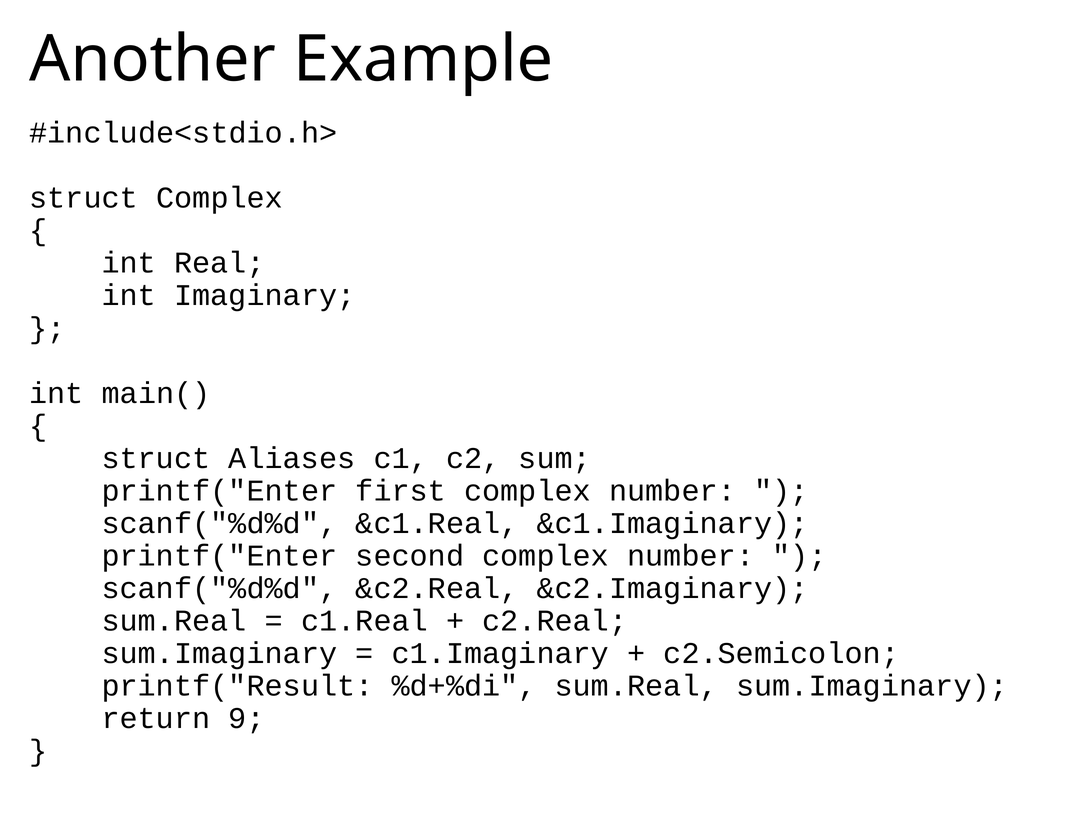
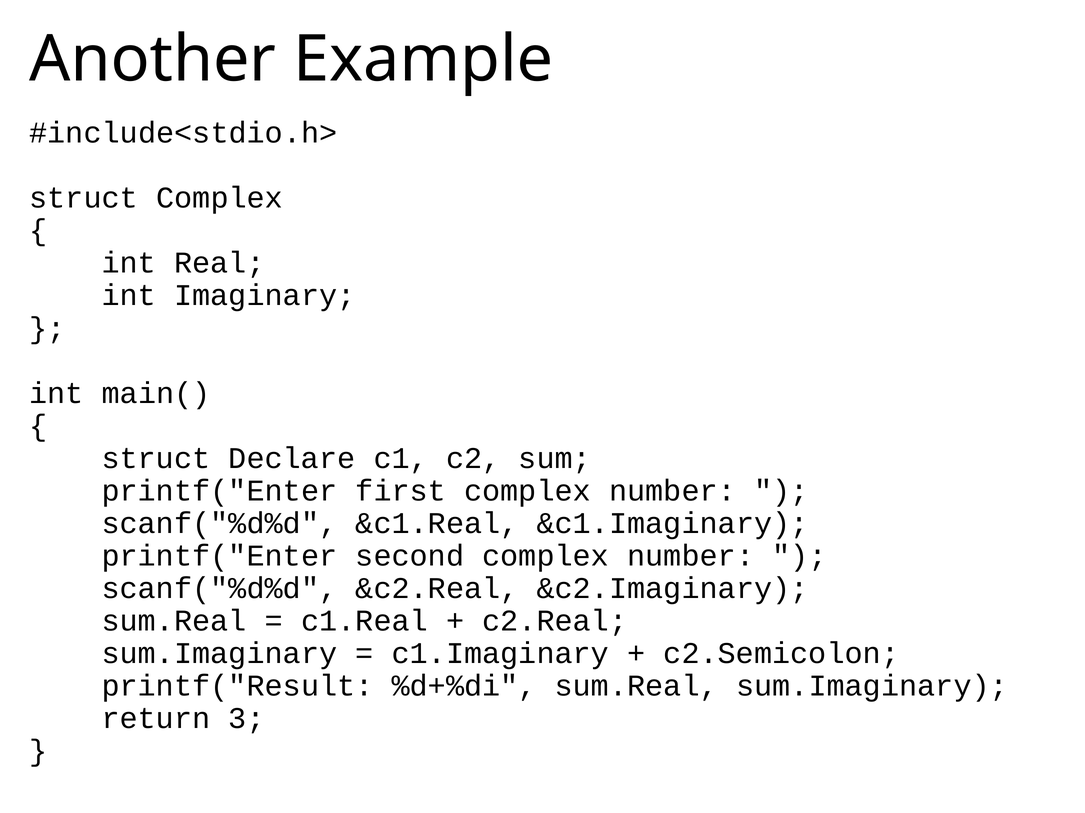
Aliases: Aliases -> Declare
9: 9 -> 3
